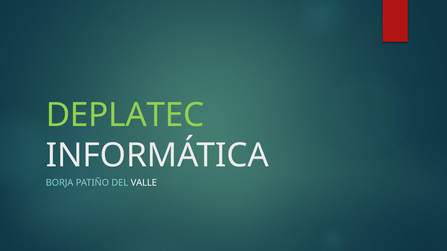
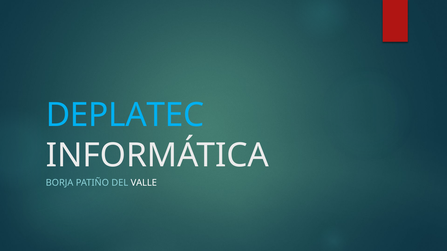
DEPLATEC colour: light green -> light blue
